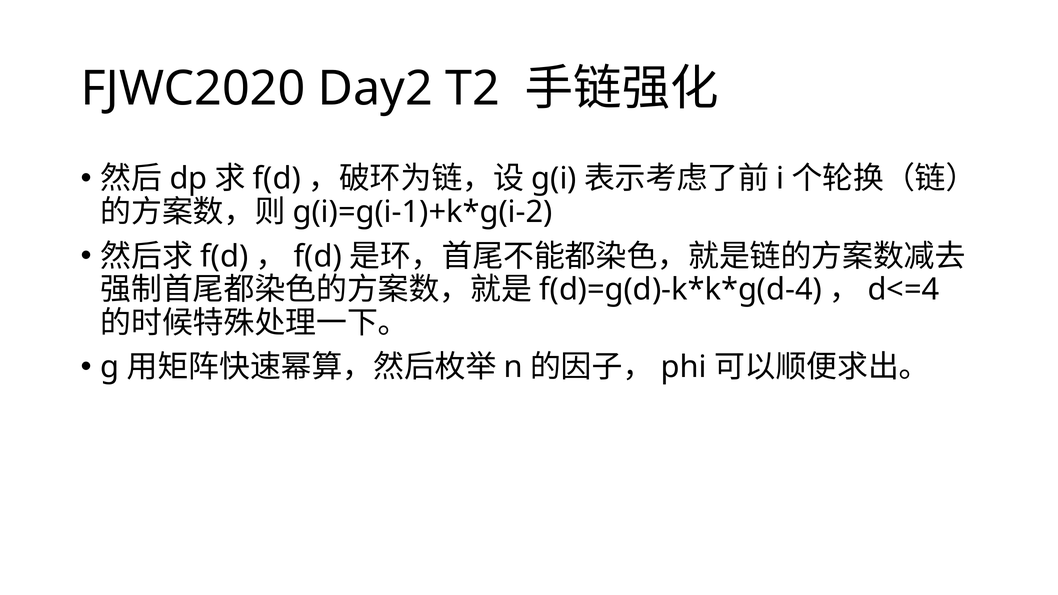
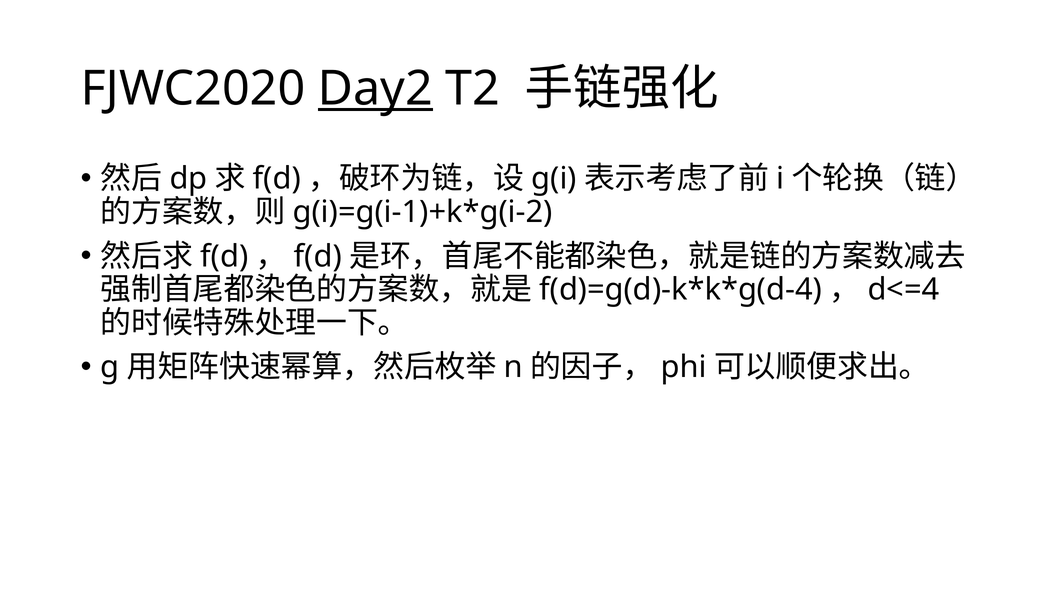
Day2 underline: none -> present
